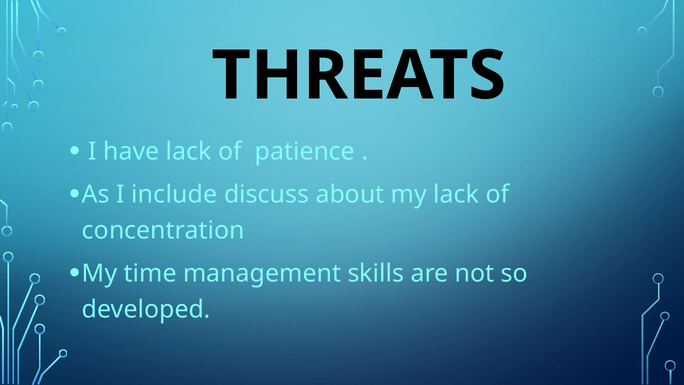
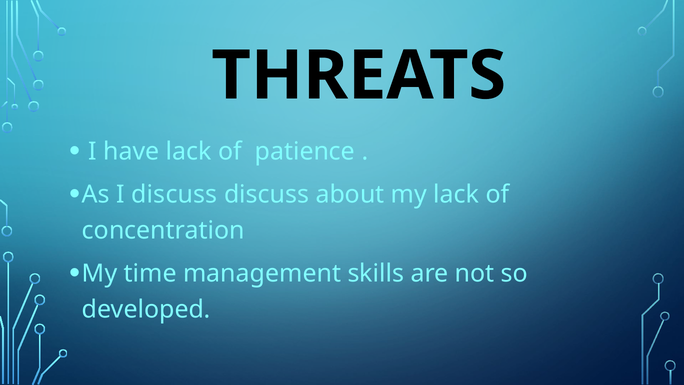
I include: include -> discuss
